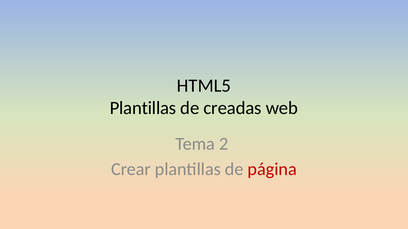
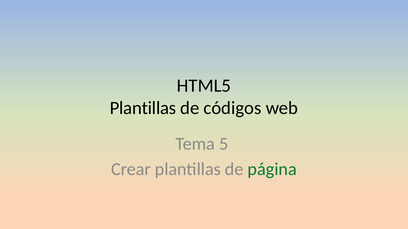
creadas: creadas -> códigos
2: 2 -> 5
página colour: red -> green
